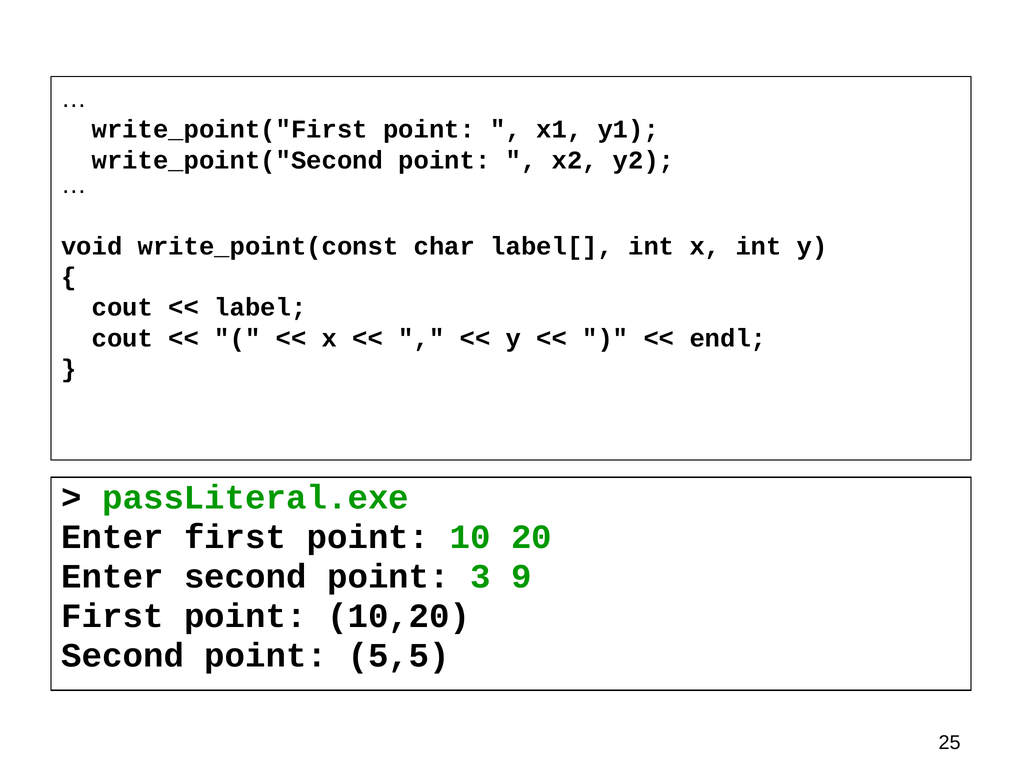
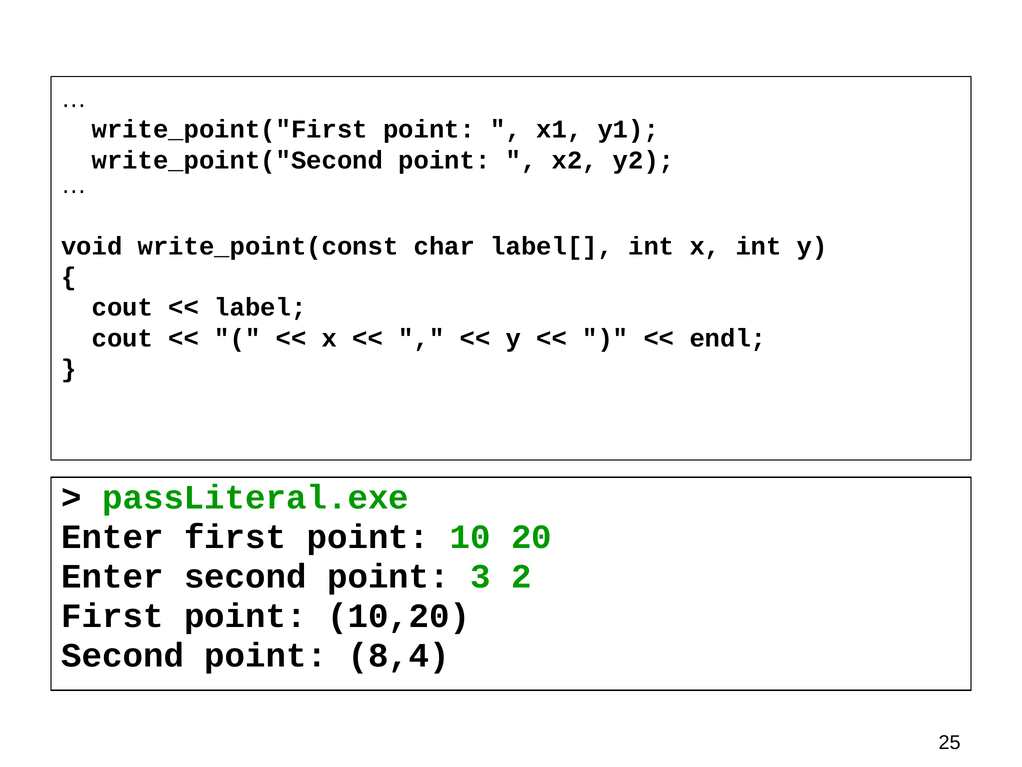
9: 9 -> 2
5,5: 5,5 -> 8,4
